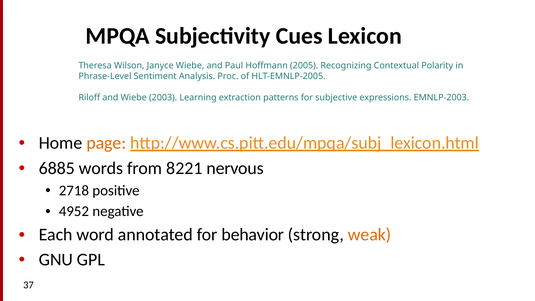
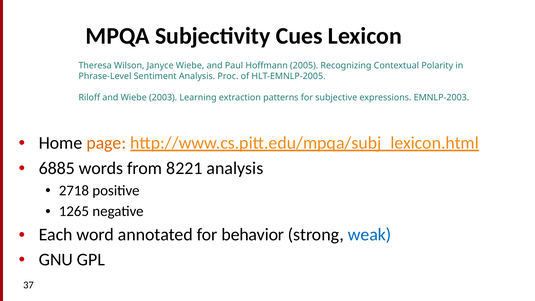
8221 nervous: nervous -> analysis
4952: 4952 -> 1265
weak colour: orange -> blue
